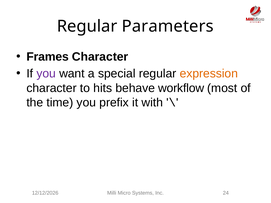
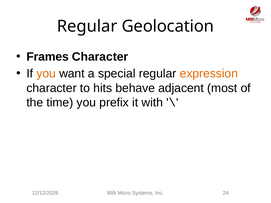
Parameters: Parameters -> Geolocation
you at (46, 74) colour: purple -> orange
workflow: workflow -> adjacent
